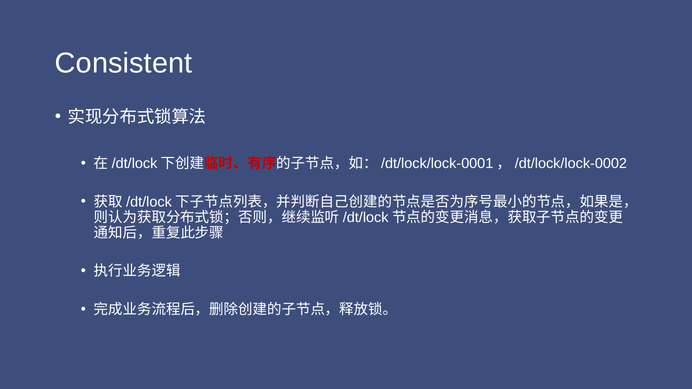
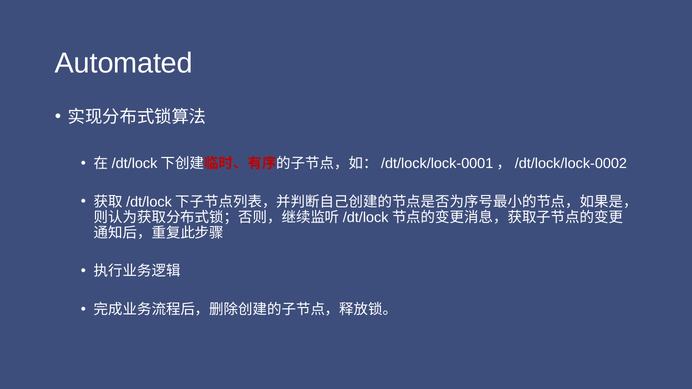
Consistent: Consistent -> Automated
